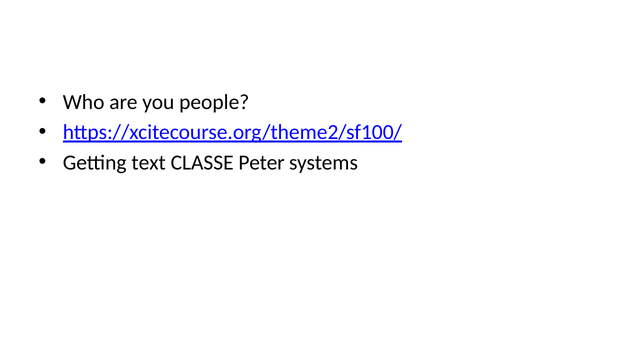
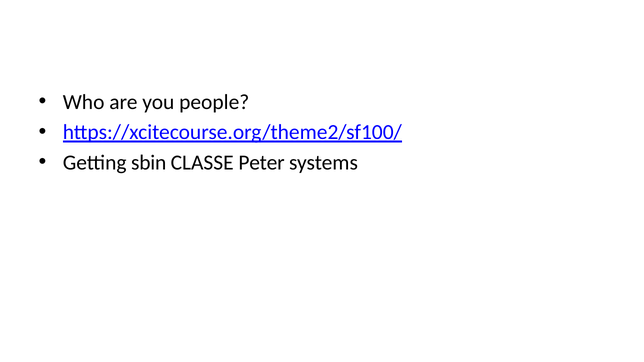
text: text -> sbin
